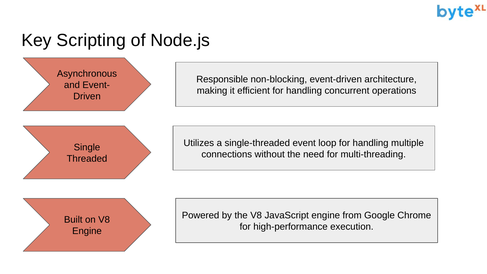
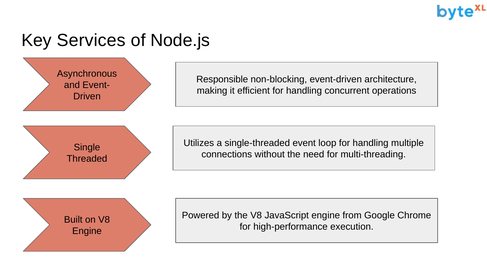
Scripting: Scripting -> Services
